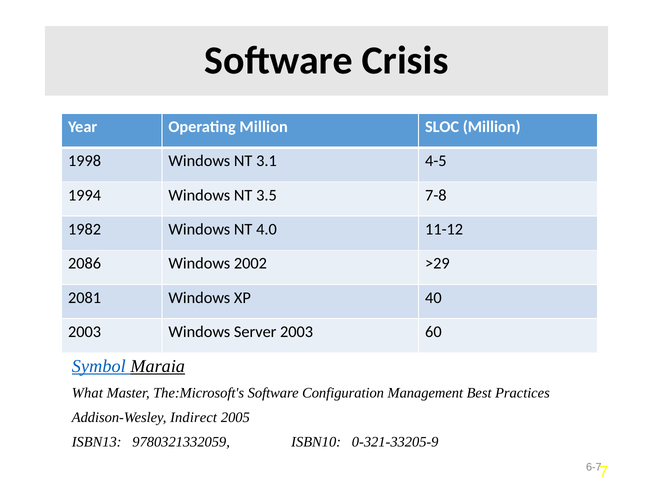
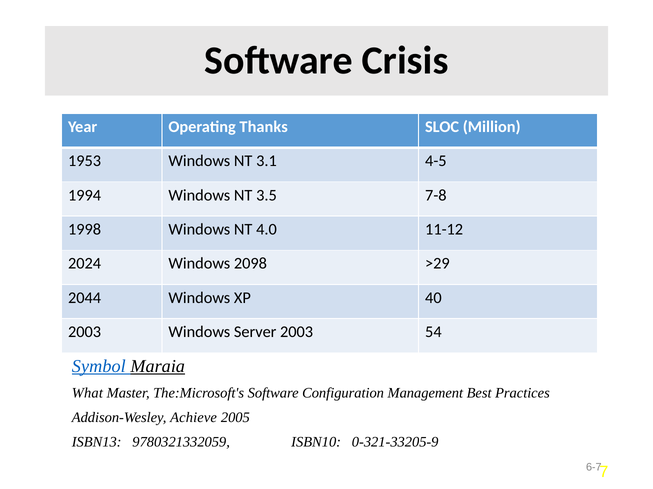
Operating Million: Million -> Thanks
1998: 1998 -> 1953
1982: 1982 -> 1998
2086: 2086 -> 2024
2002: 2002 -> 2098
2081: 2081 -> 2044
60: 60 -> 54
Indirect: Indirect -> Achieve
